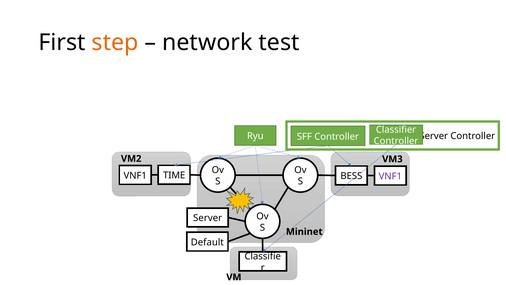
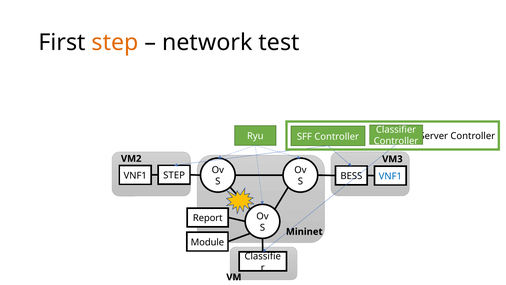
TIME at (174, 175): TIME -> STEP
VNF1 at (390, 176) colour: purple -> blue
Server at (208, 218): Server -> Report
Default: Default -> Module
